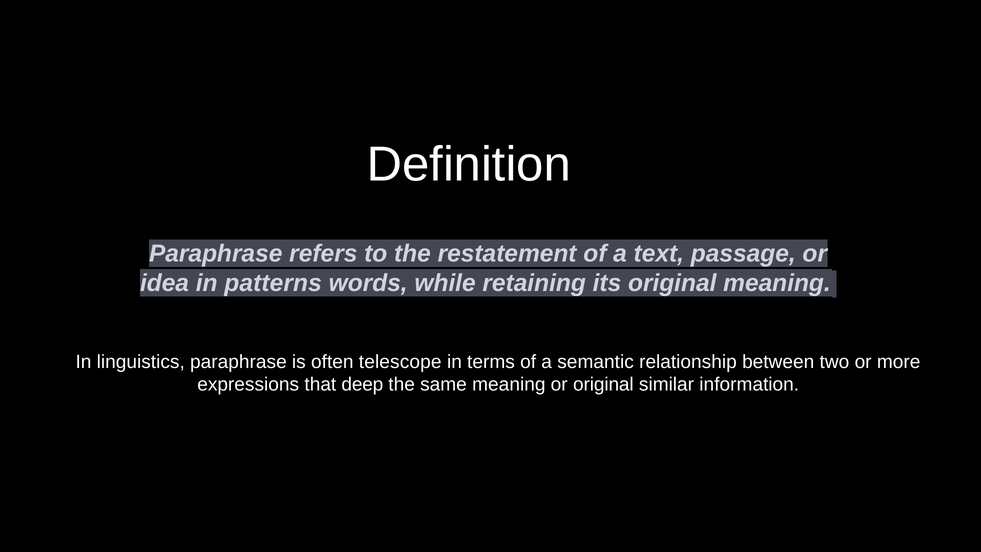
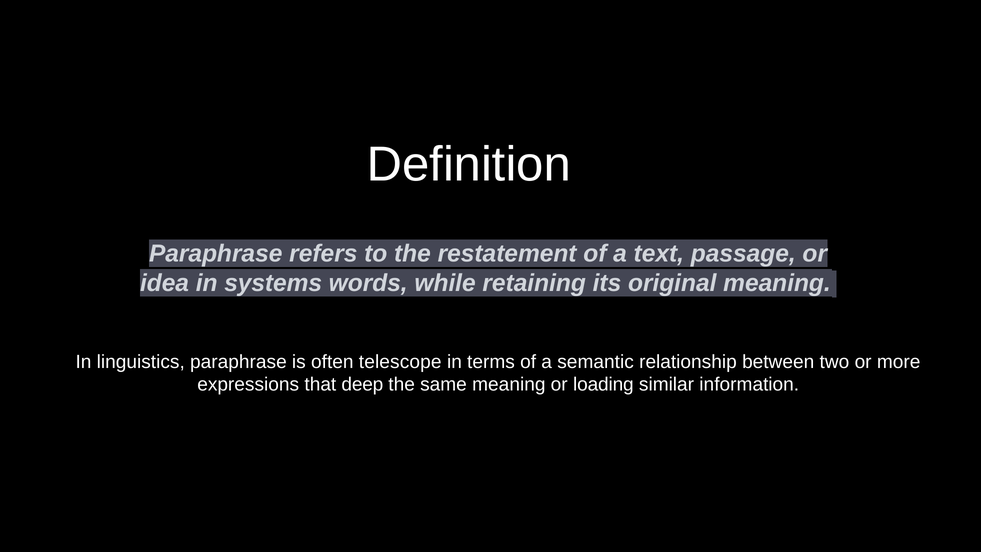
patterns: patterns -> systems
or original: original -> loading
